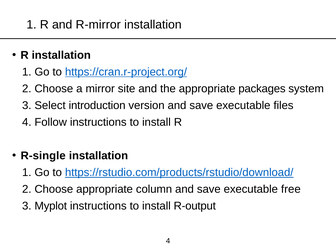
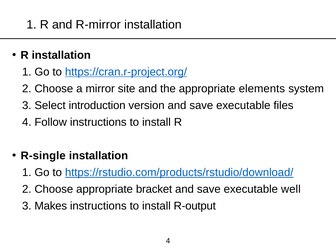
packages: packages -> elements
column: column -> bracket
free: free -> well
Myplot: Myplot -> Makes
